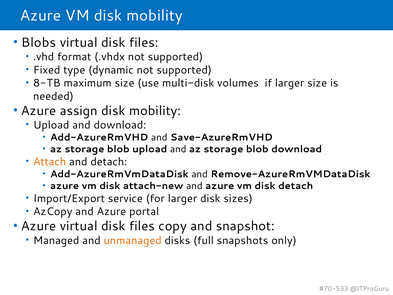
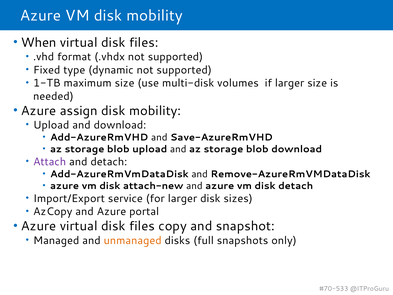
Blobs: Blobs -> When
8-TB: 8-TB -> 1-TB
Attach colour: orange -> purple
